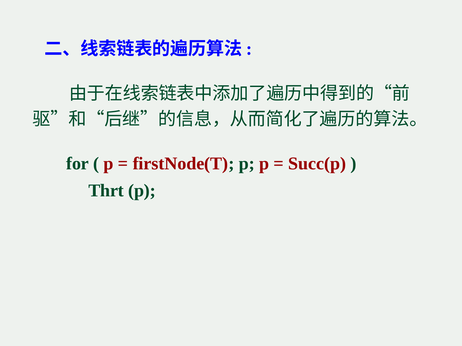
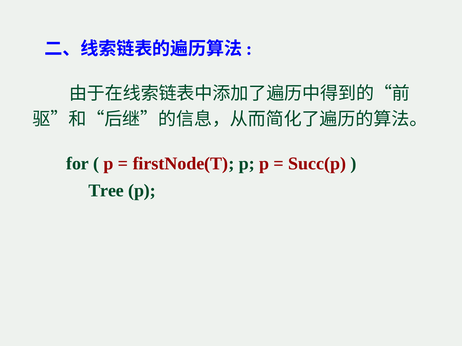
Thrt: Thrt -> Tree
